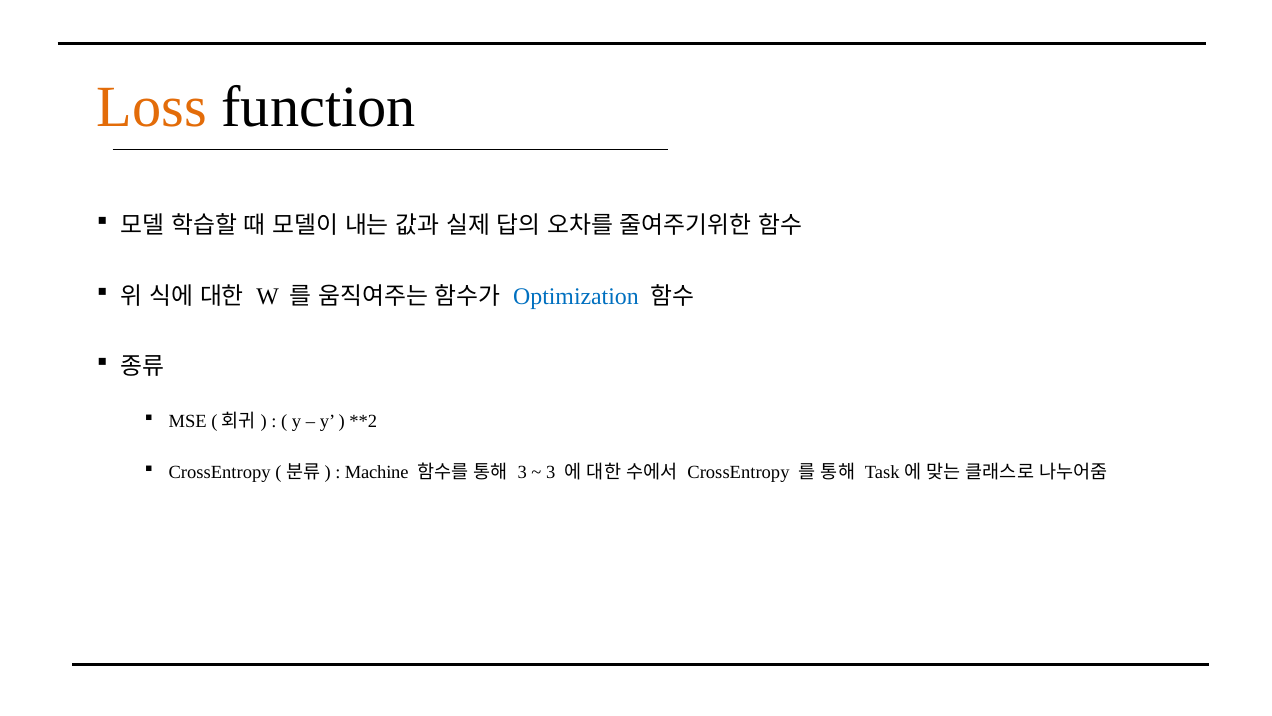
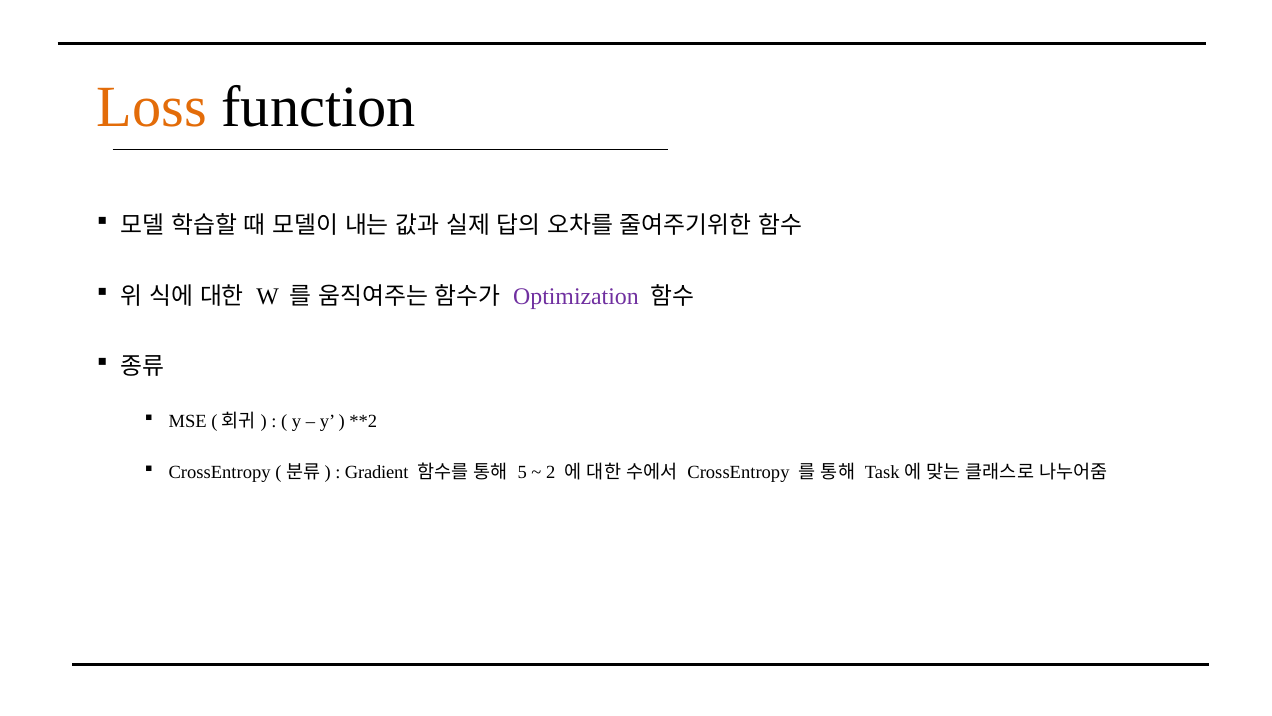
Optimization colour: blue -> purple
Machine: Machine -> Gradient
3 at (522, 472): 3 -> 5
3 at (551, 472): 3 -> 2
